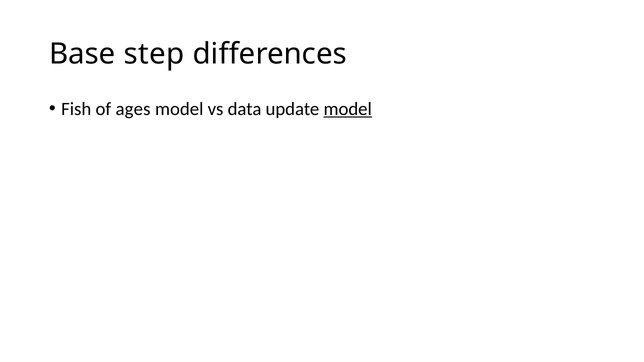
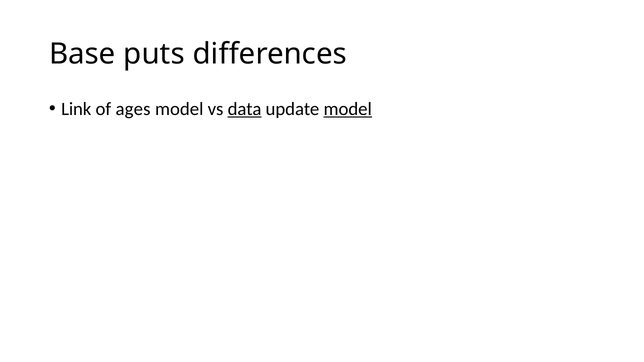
step: step -> puts
Fish: Fish -> Link
data underline: none -> present
